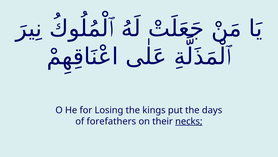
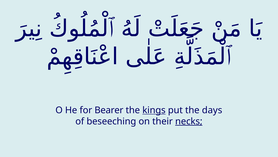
Losing: Losing -> Bearer
kings underline: none -> present
forefathers: forefathers -> beseeching
